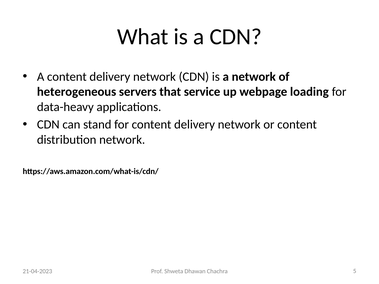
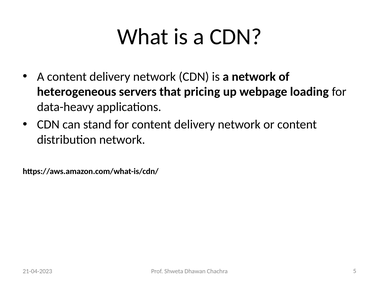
service: service -> pricing
